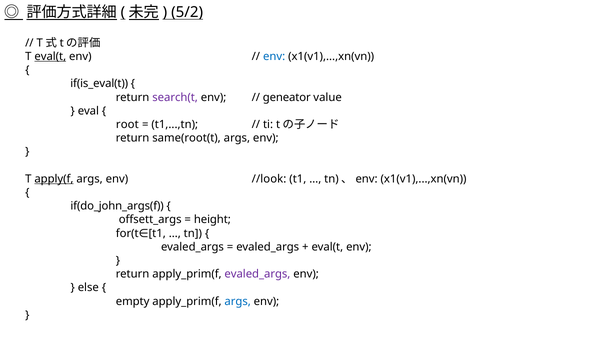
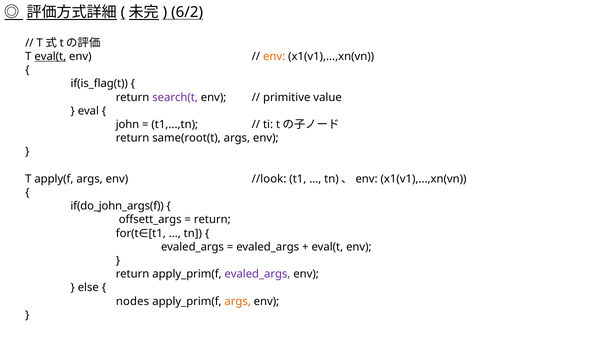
5/2: 5/2 -> 6/2
env at (274, 56) colour: blue -> orange
if(is_eval(t: if(is_eval(t -> if(is_flag(t
geneator: geneator -> primitive
root: root -> john
apply(f underline: present -> none
height at (212, 219): height -> return
empty: empty -> nodes
args at (238, 301) colour: blue -> orange
